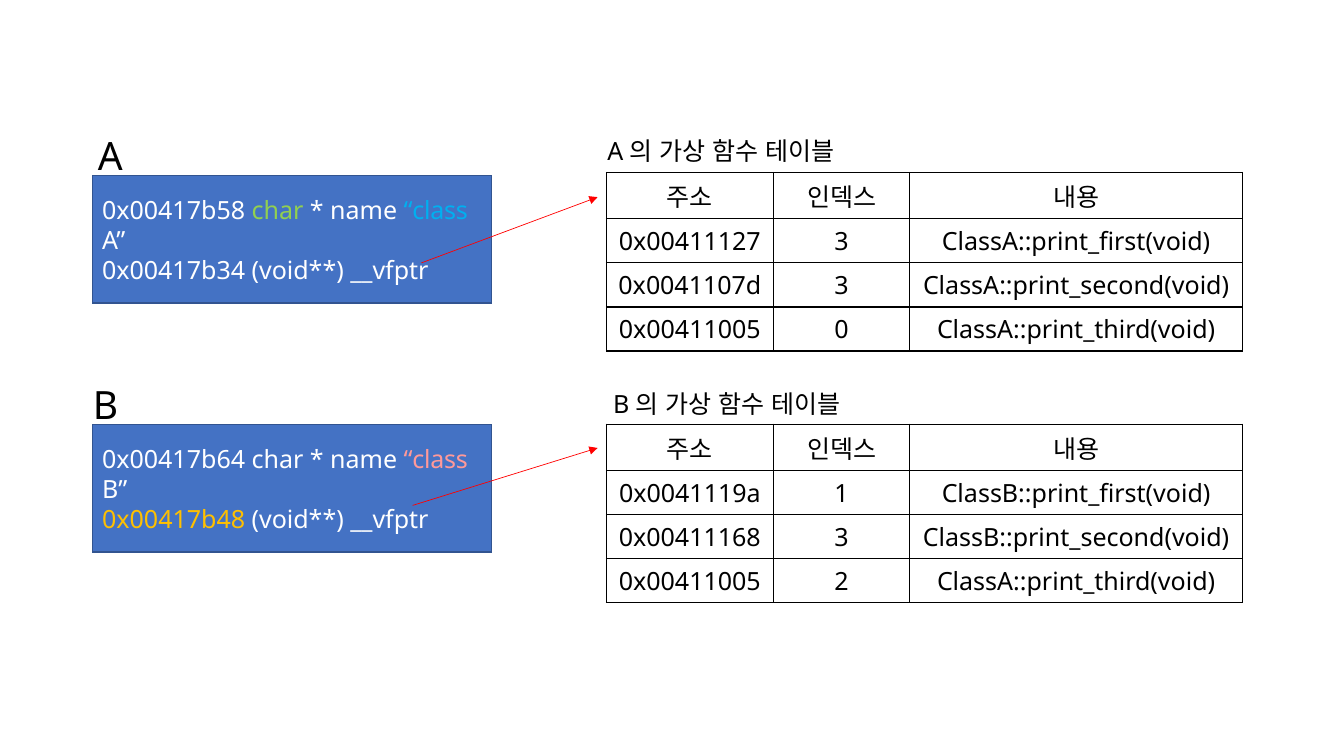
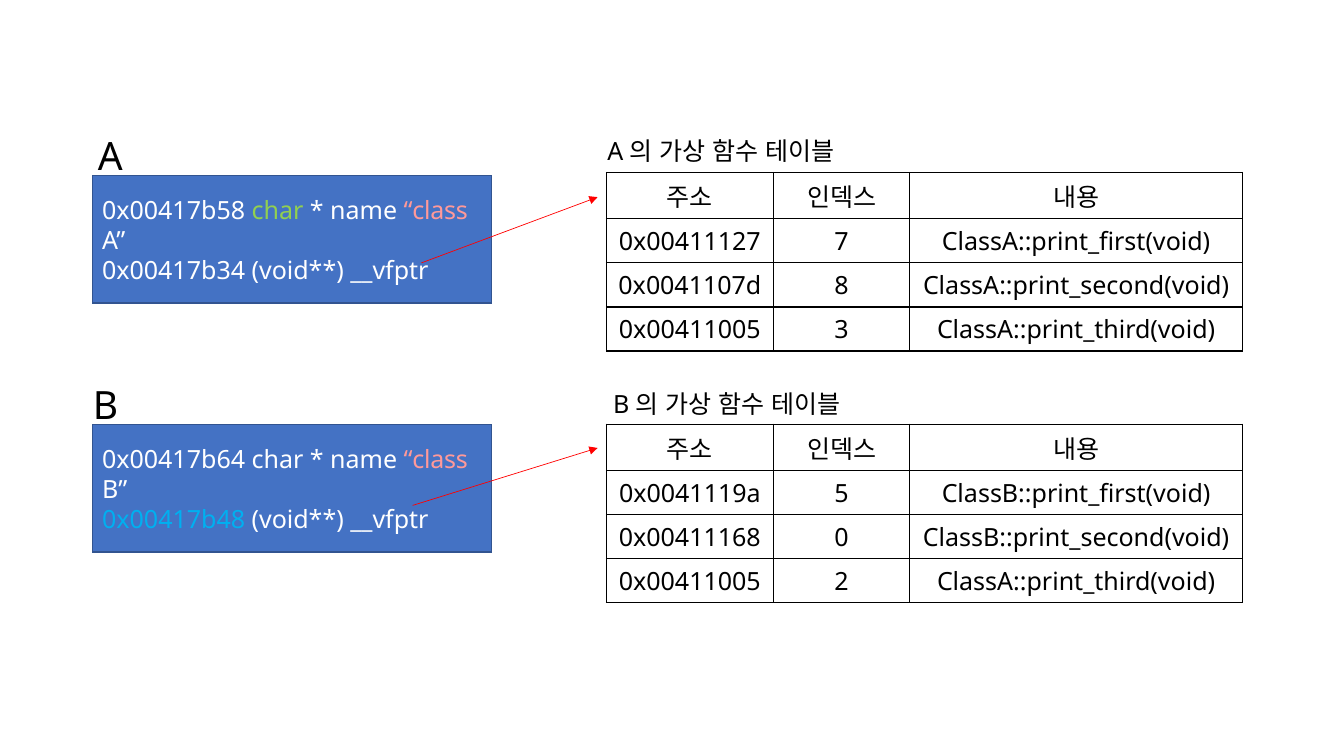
class at (436, 211) colour: light blue -> pink
0x00411127 3: 3 -> 7
0x0041107d 3: 3 -> 8
0: 0 -> 3
1: 1 -> 5
0x00417b48 colour: yellow -> light blue
0x00411168 3: 3 -> 0
